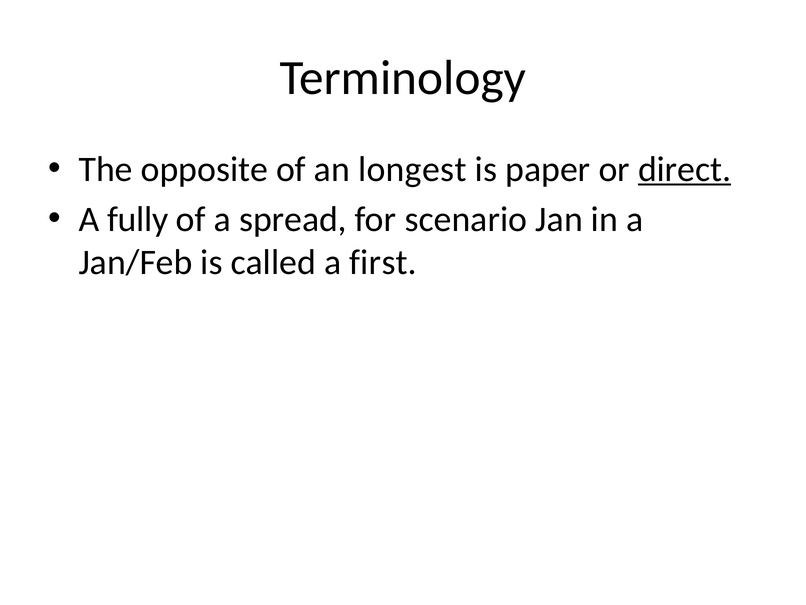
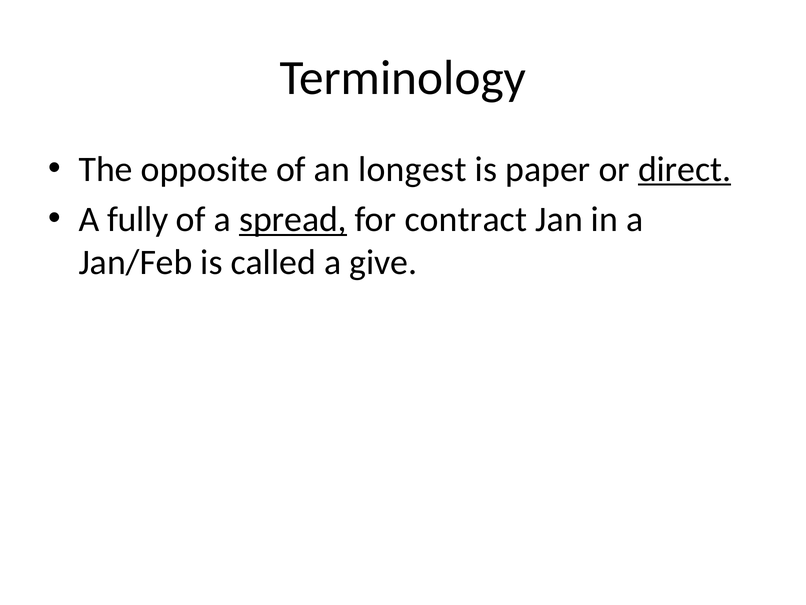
spread underline: none -> present
scenario: scenario -> contract
first: first -> give
